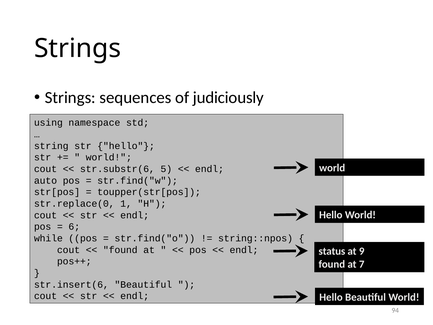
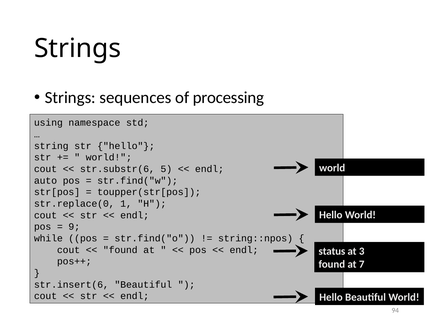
judiciously: judiciously -> processing
6: 6 -> 9
9: 9 -> 3
